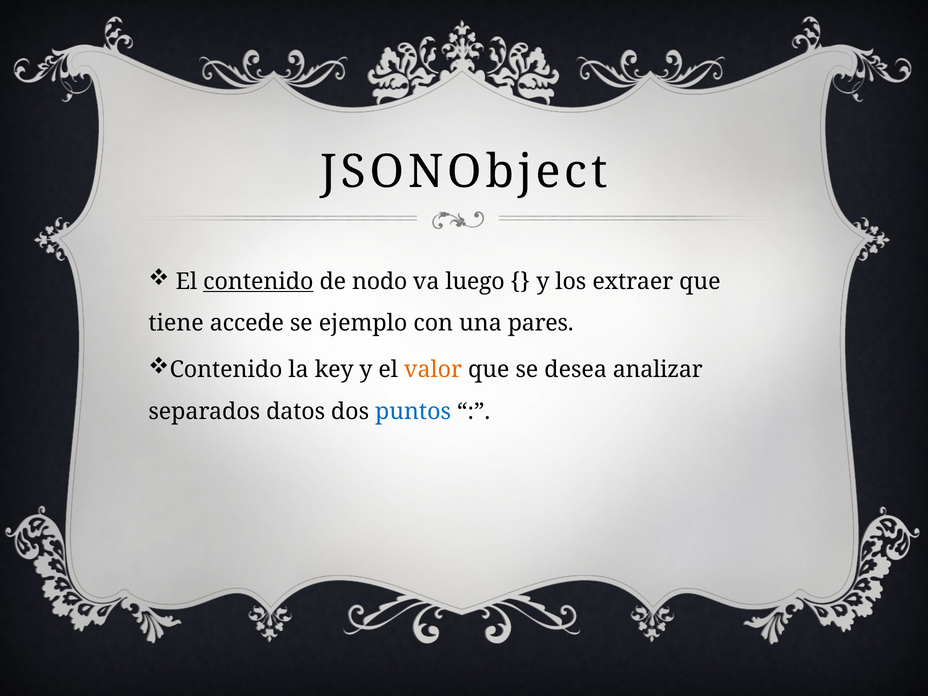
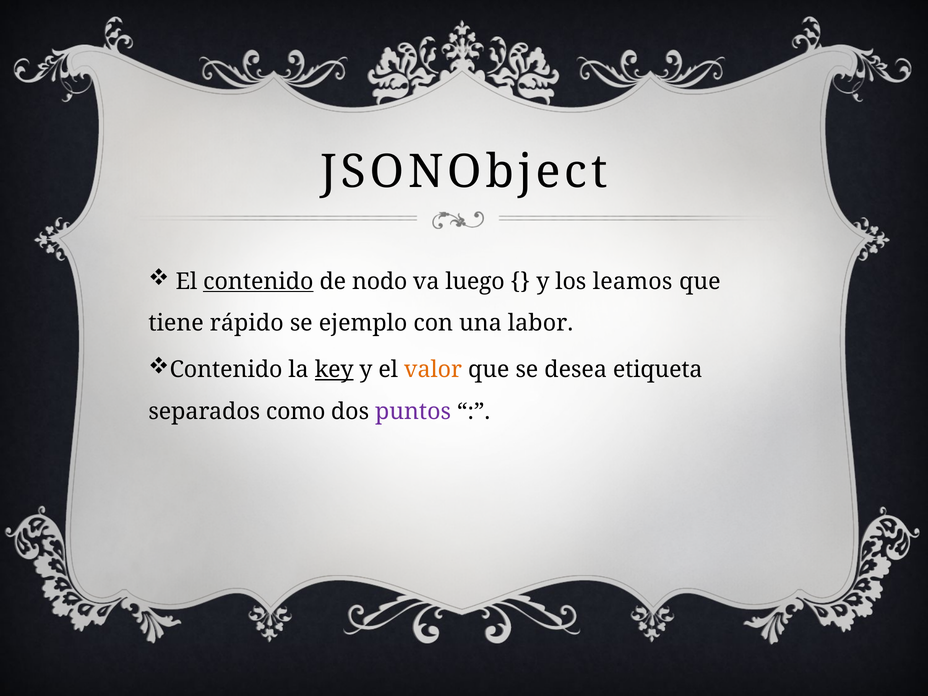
extraer: extraer -> leamos
accede: accede -> rápido
pares: pares -> labor
key underline: none -> present
analizar: analizar -> etiqueta
datos: datos -> como
puntos colour: blue -> purple
